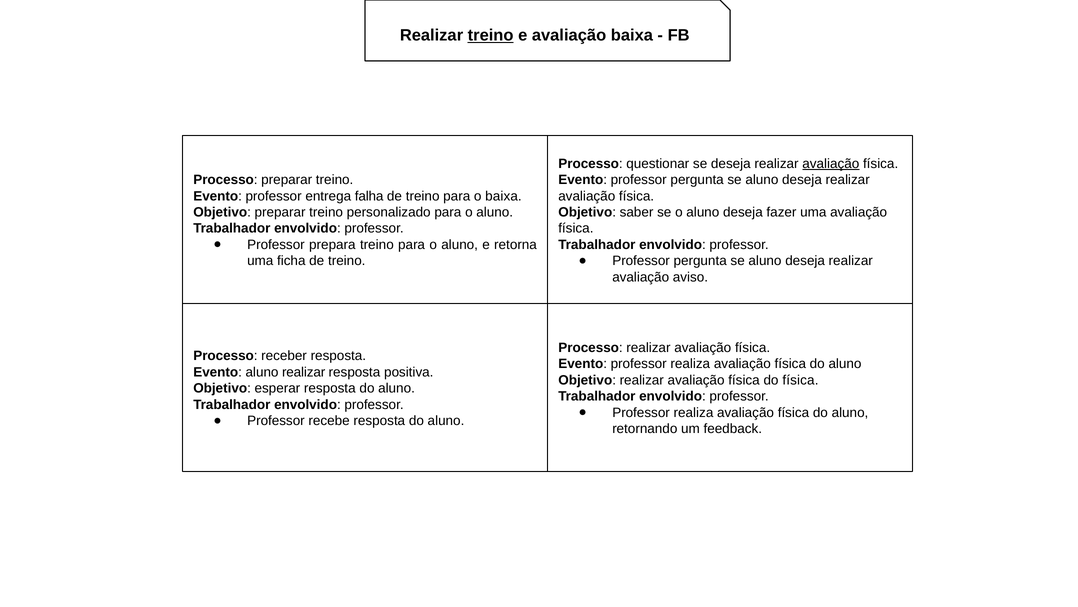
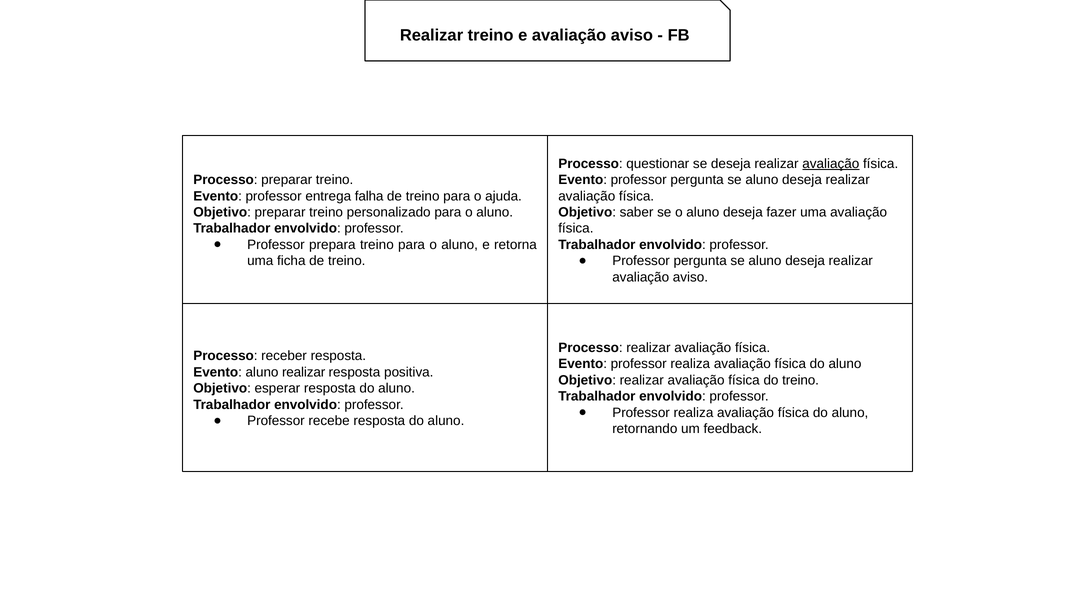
treino at (491, 36) underline: present -> none
e avaliação baixa: baixa -> aviso
o baixa: baixa -> ajuda
do física: física -> treino
